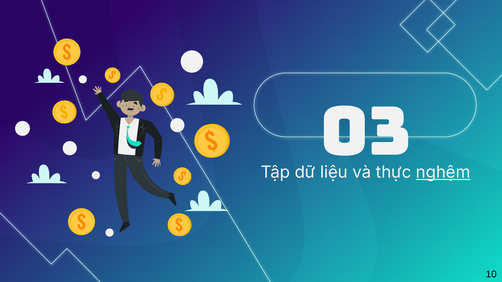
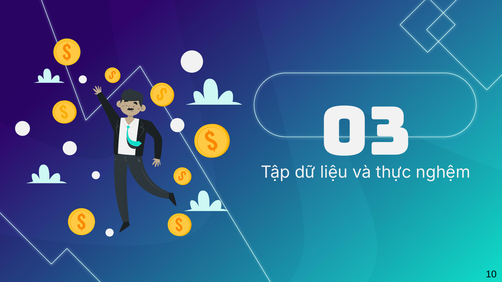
nghệm underline: present -> none
